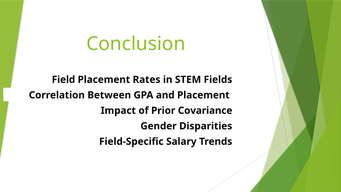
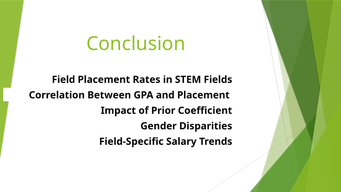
Covariance: Covariance -> Coefficient
